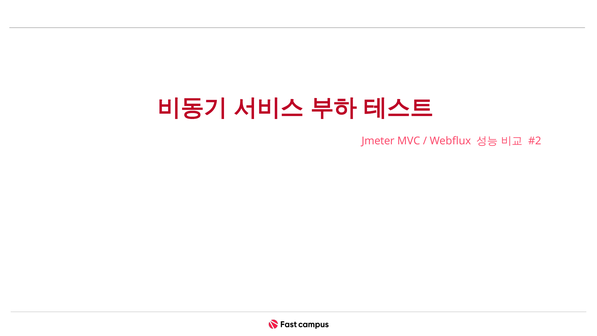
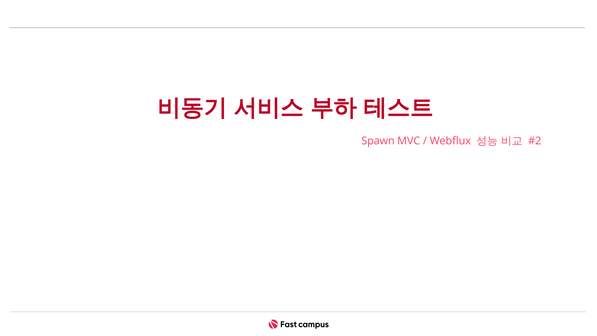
Jmeter: Jmeter -> Spawn
